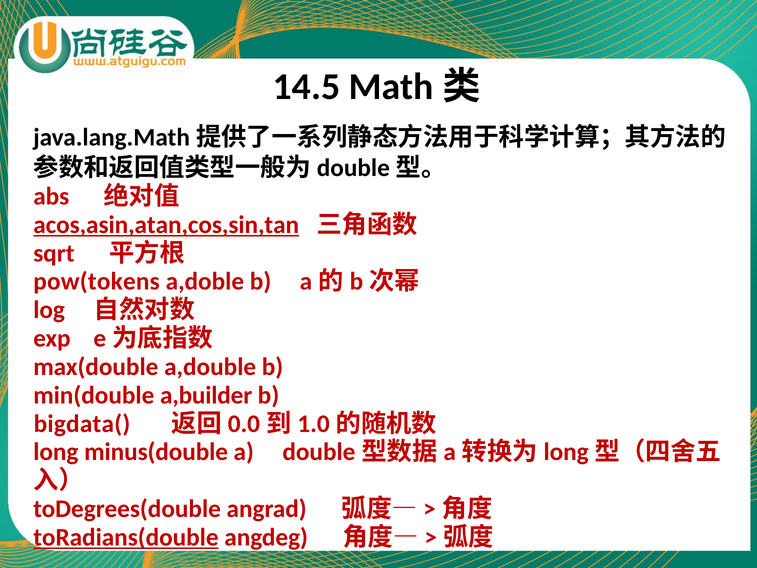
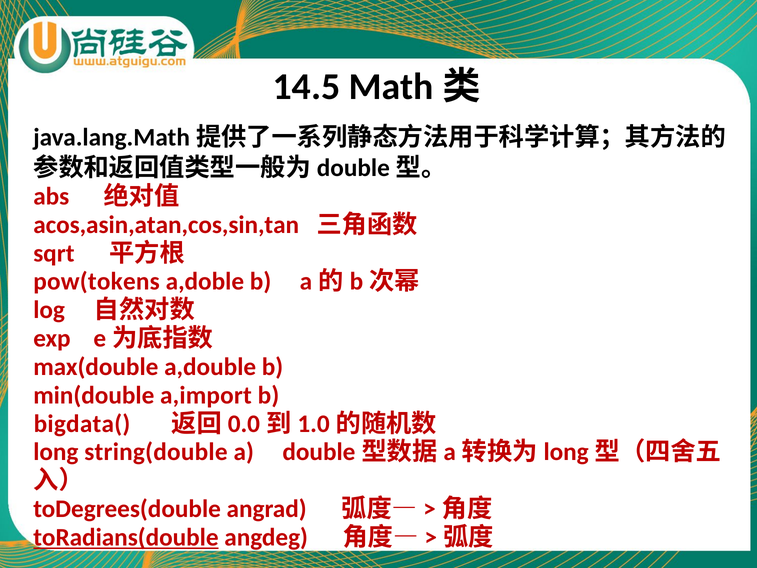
acos,asin,atan,cos,sin,tan underline: present -> none
a,builder: a,builder -> a,import
minus(double: minus(double -> string(double
